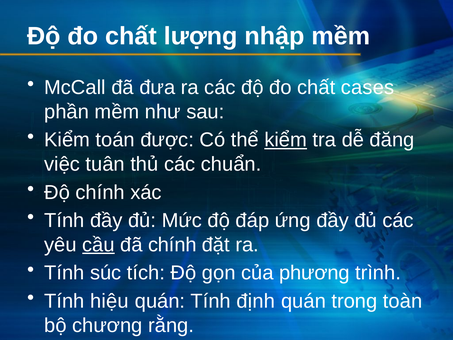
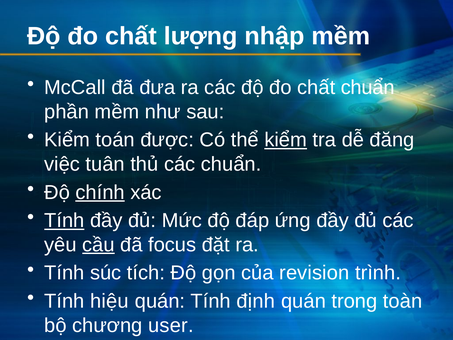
chất cases: cases -> chuẩn
chính at (100, 192) underline: none -> present
Tính at (64, 220) underline: none -> present
đã chính: chính -> focus
phương: phương -> revision
rằng: rằng -> user
